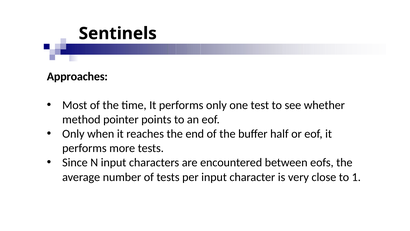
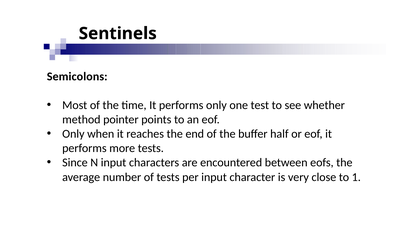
Approaches: Approaches -> Semicolons
